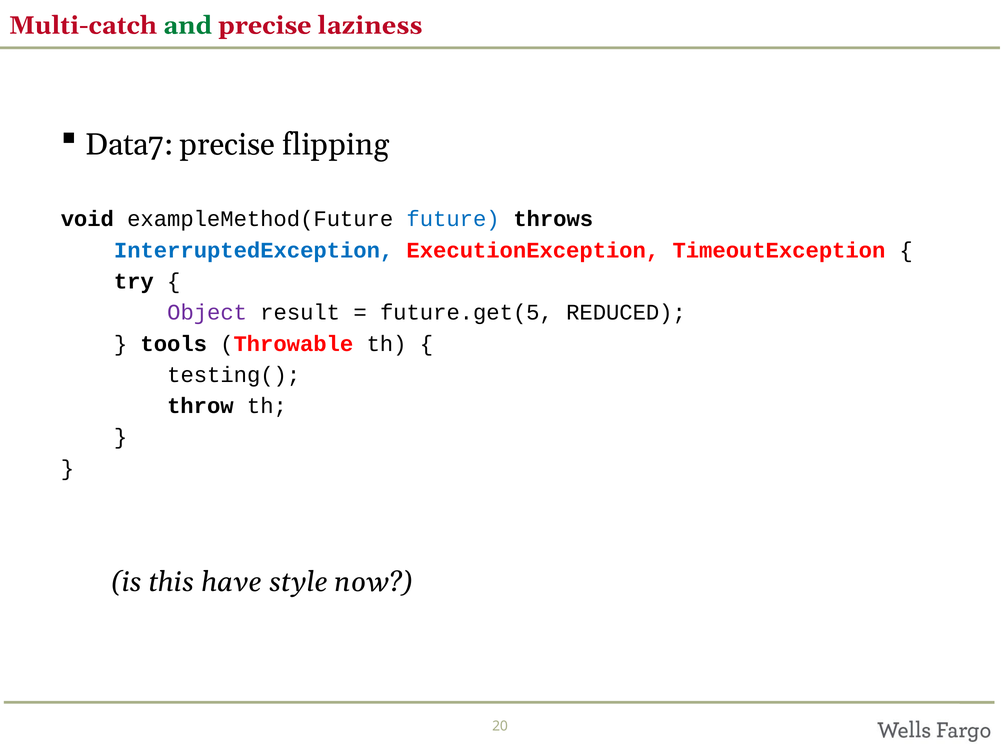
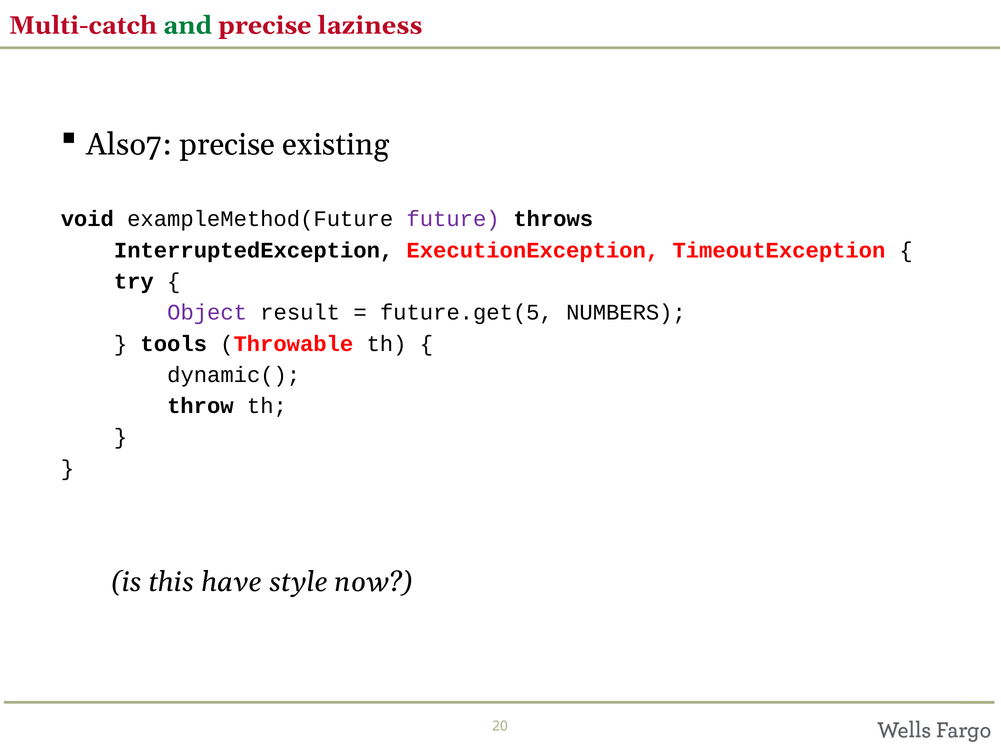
Data7: Data7 -> Also7
flipping: flipping -> existing
future colour: blue -> purple
InterruptedException colour: blue -> black
REDUCED: REDUCED -> NUMBERS
testing(: testing( -> dynamic(
